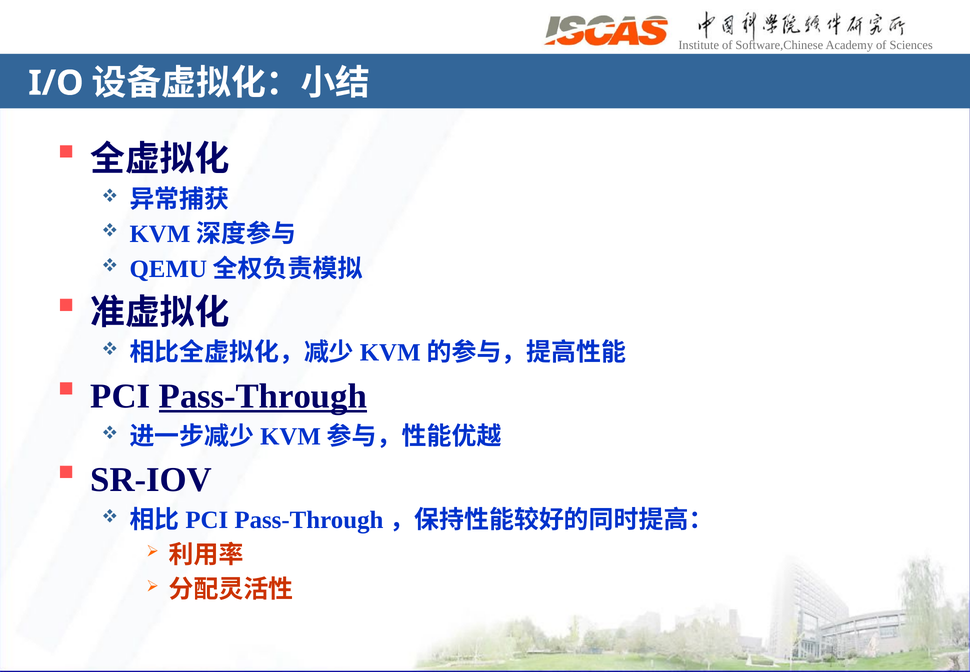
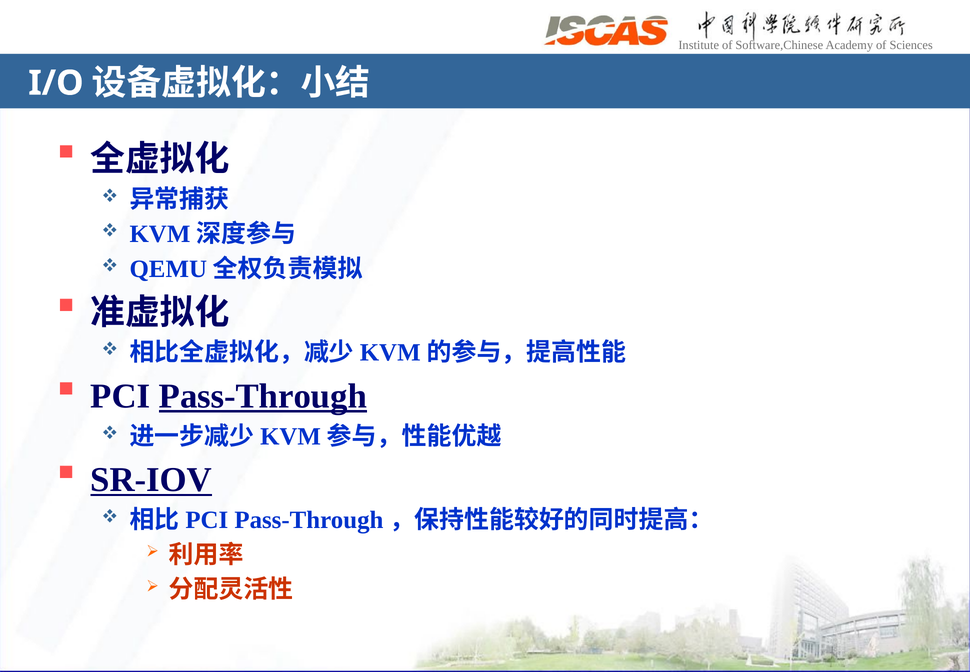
SR-IOV underline: none -> present
